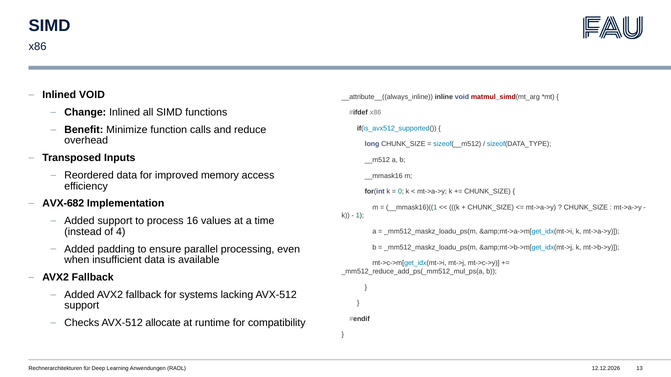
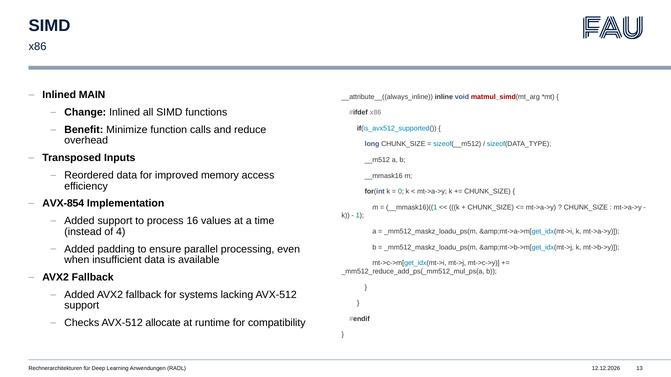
Inlined VOID: VOID -> MAIN
AVX-682: AVX-682 -> AVX-854
